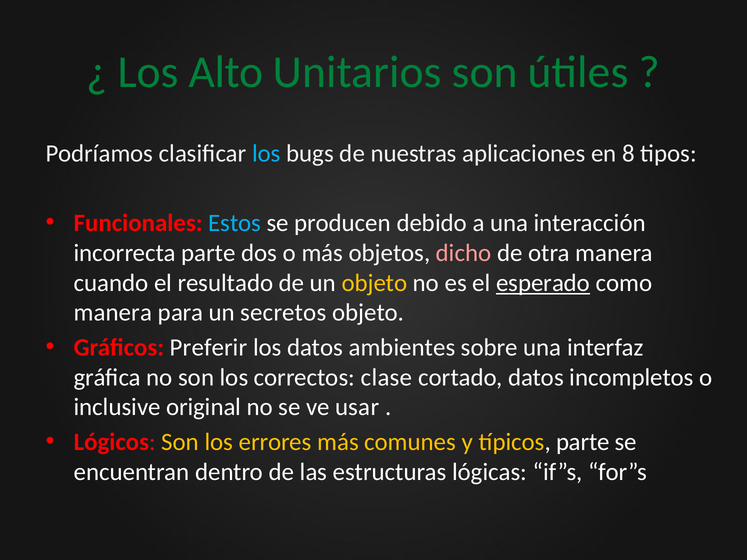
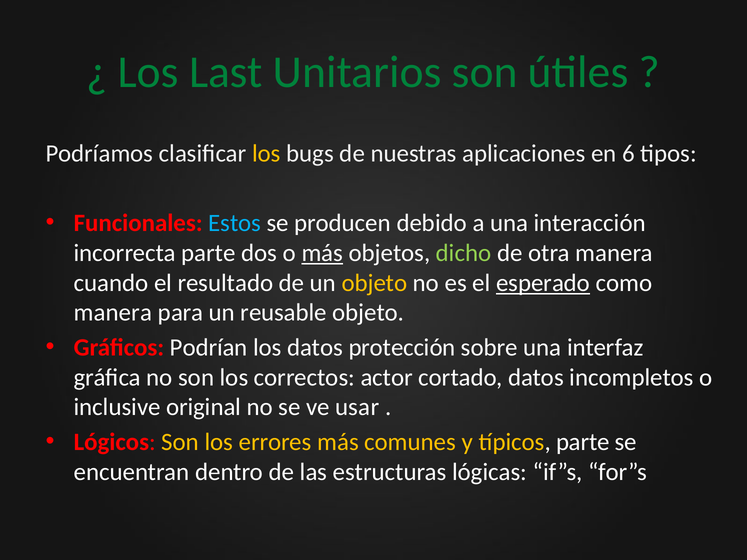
Alto: Alto -> Last
los at (266, 153) colour: light blue -> yellow
8: 8 -> 6
más at (322, 253) underline: none -> present
dicho colour: pink -> light green
secretos: secretos -> reusable
Preferir: Preferir -> Podrían
ambientes: ambientes -> protección
clase: clase -> actor
